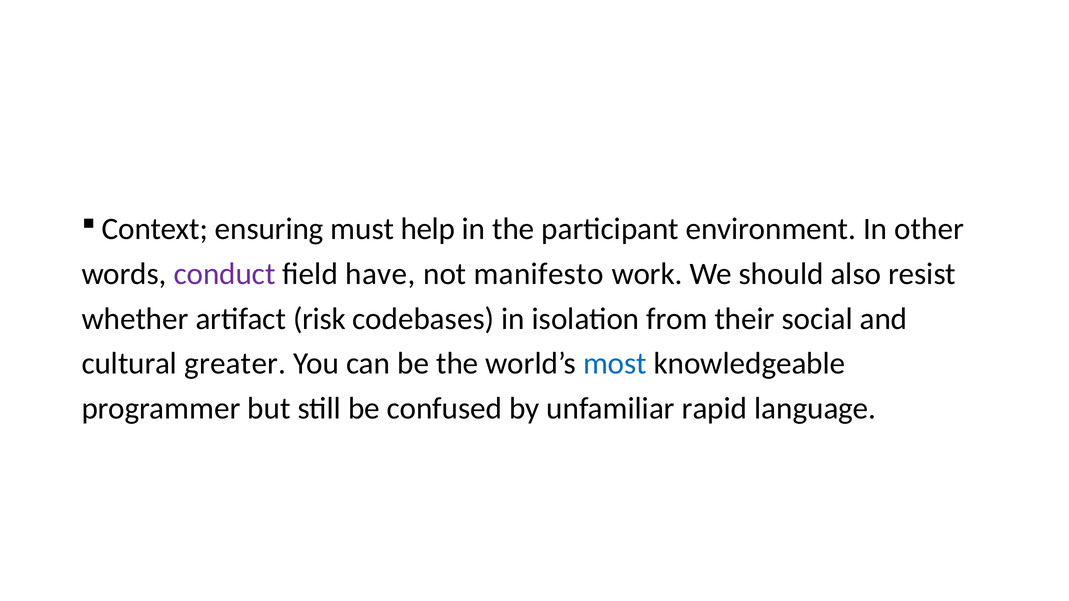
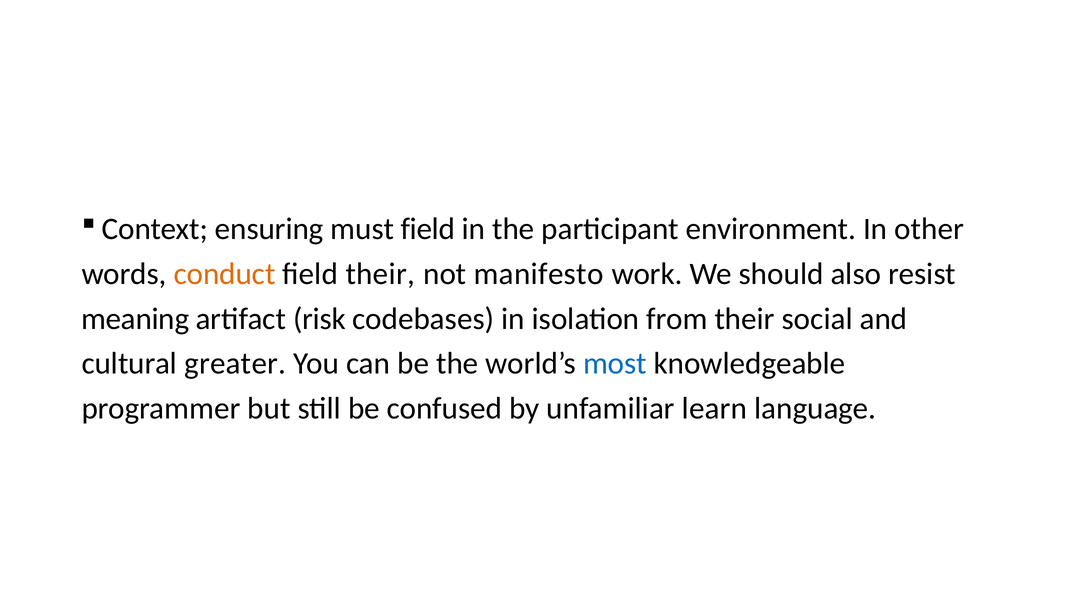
must help: help -> field
conduct colour: purple -> orange
field have: have -> their
whether: whether -> meaning
rapid: rapid -> learn
